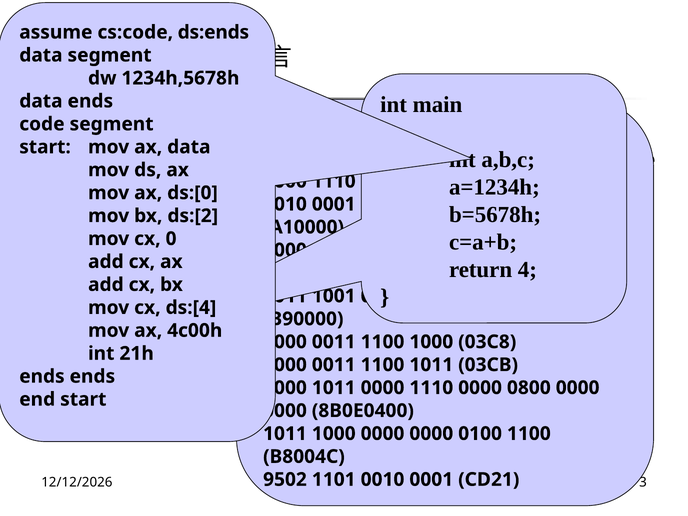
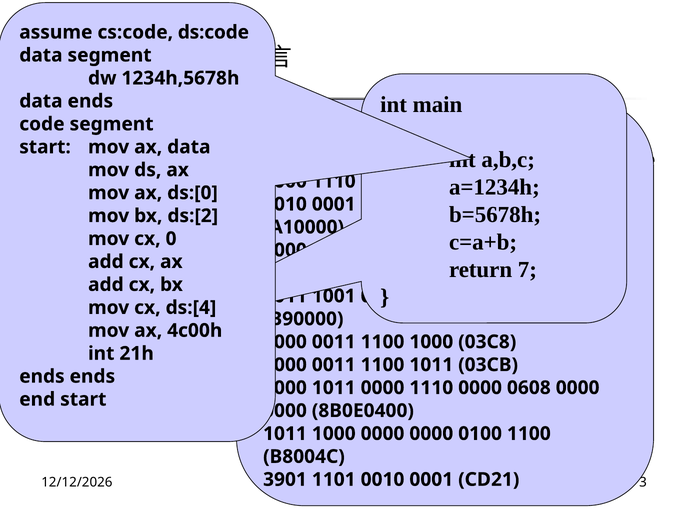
ds:ends: ds:ends -> ds:code
4: 4 -> 7
0800: 0800 -> 0608
9502: 9502 -> 3901
